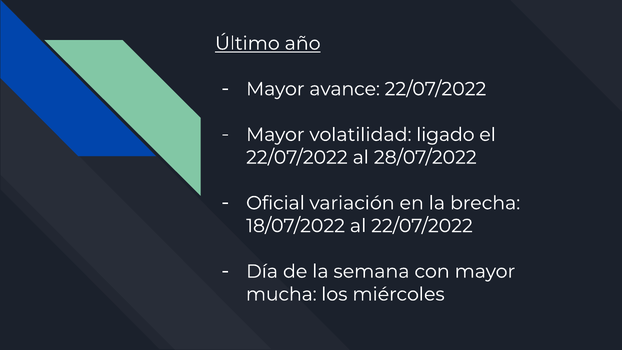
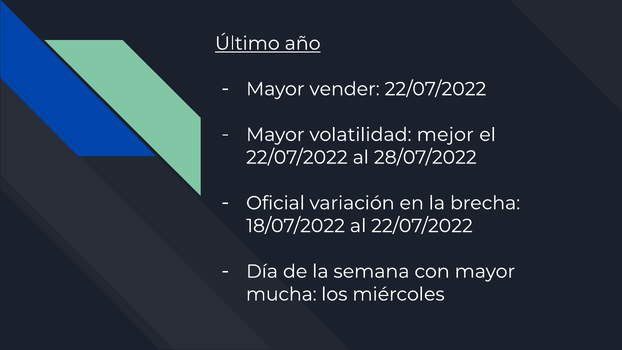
avance: avance -> vender
ligado: ligado -> mejor
